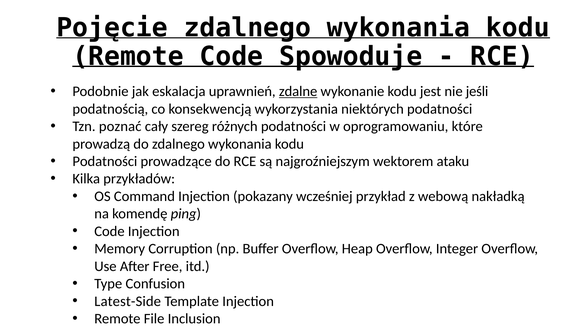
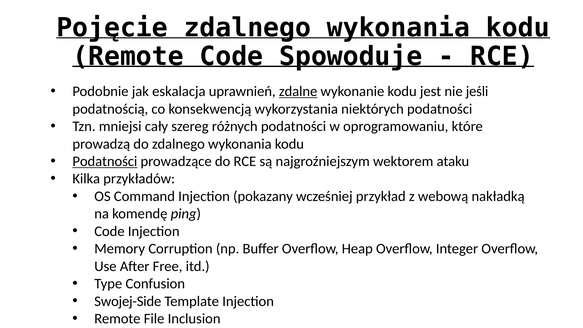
poznać: poznać -> mniejsi
Podatności at (105, 161) underline: none -> present
Latest-Side: Latest-Side -> Swojej-Side
